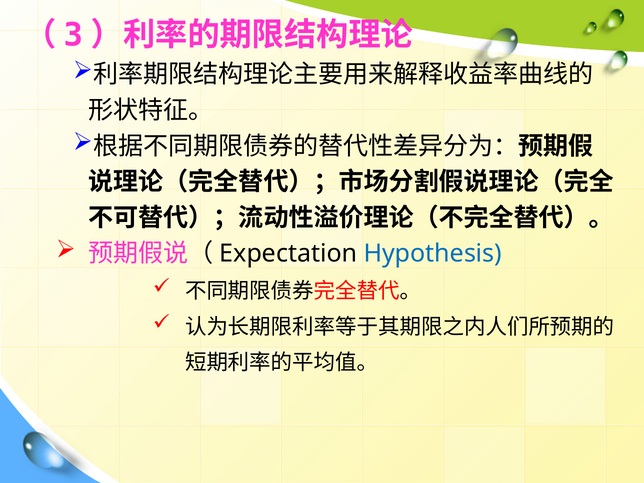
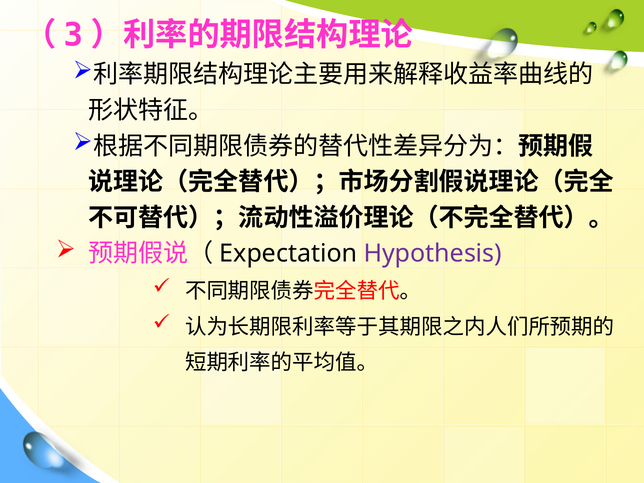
Hypothesis colour: blue -> purple
